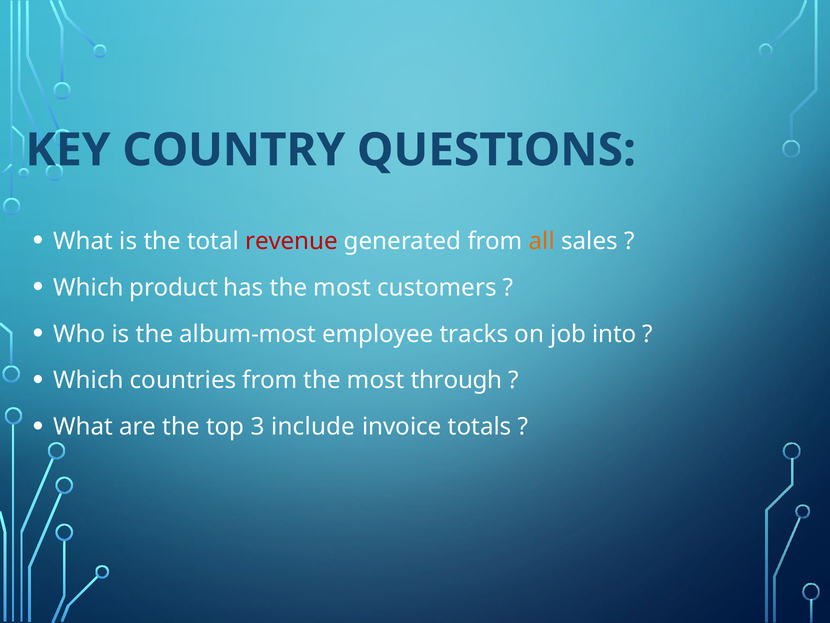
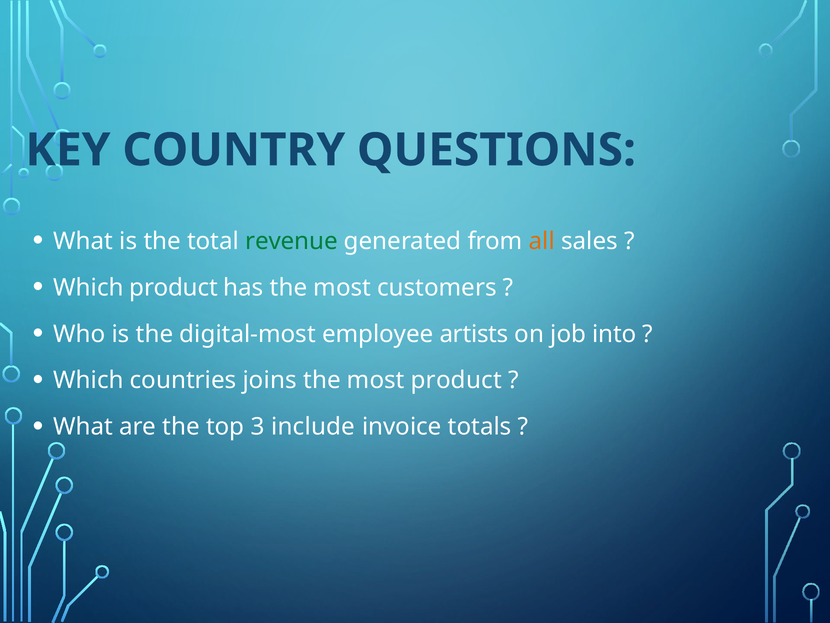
revenue colour: red -> green
album-most: album-most -> digital-most
tracks: tracks -> artists
countries from: from -> joins
most through: through -> product
